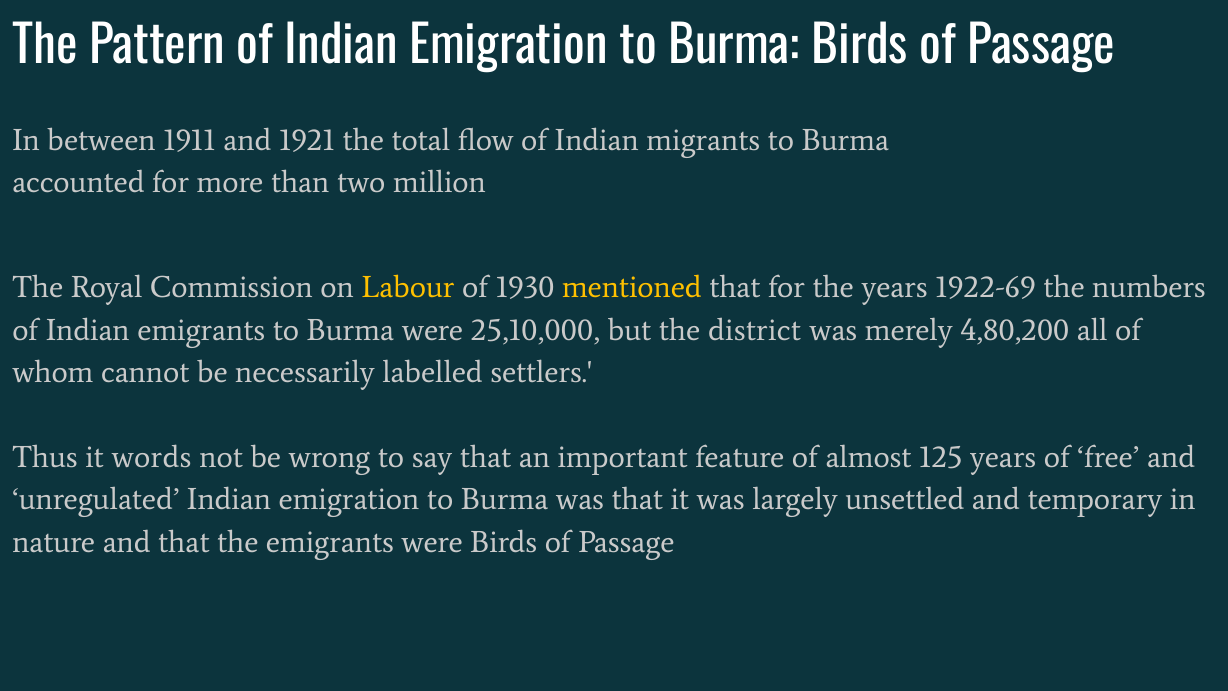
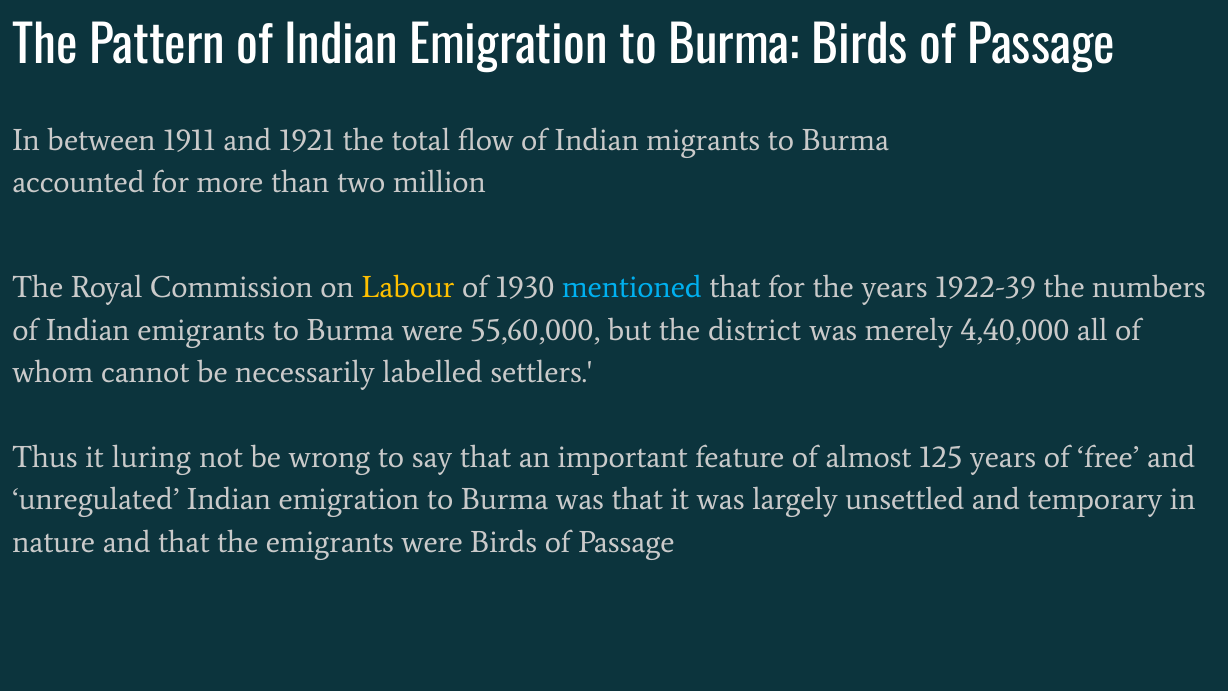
mentioned colour: yellow -> light blue
1922-69: 1922-69 -> 1922-39
25,10,000: 25,10,000 -> 55,60,000
4,80,200: 4,80,200 -> 4,40,000
words: words -> luring
